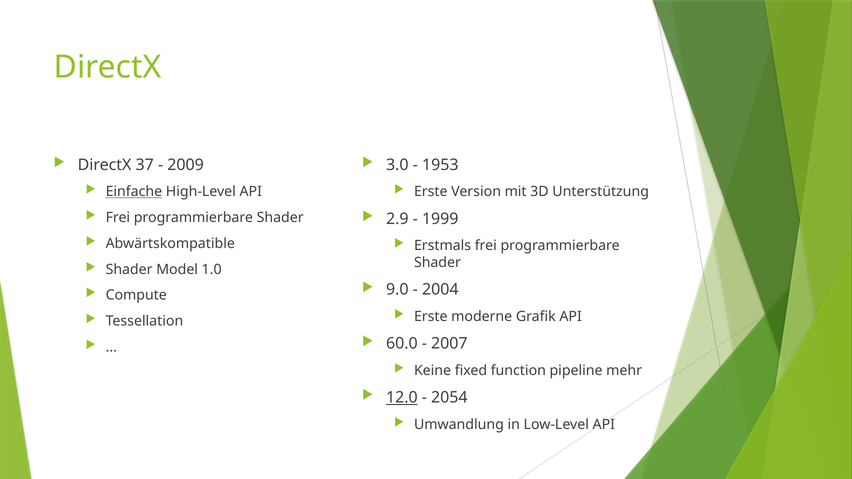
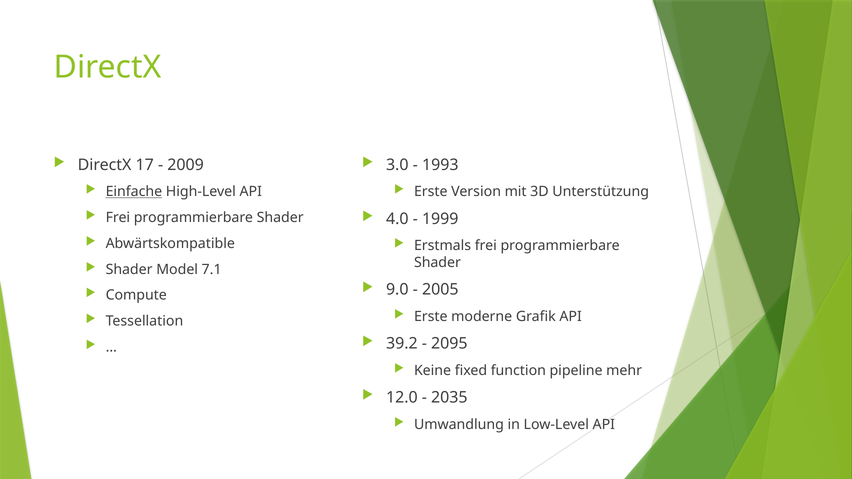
37: 37 -> 17
1953: 1953 -> 1993
2.9: 2.9 -> 4.0
1.0: 1.0 -> 7.1
2004: 2004 -> 2005
60.0: 60.0 -> 39.2
2007: 2007 -> 2095
12.0 underline: present -> none
2054: 2054 -> 2035
